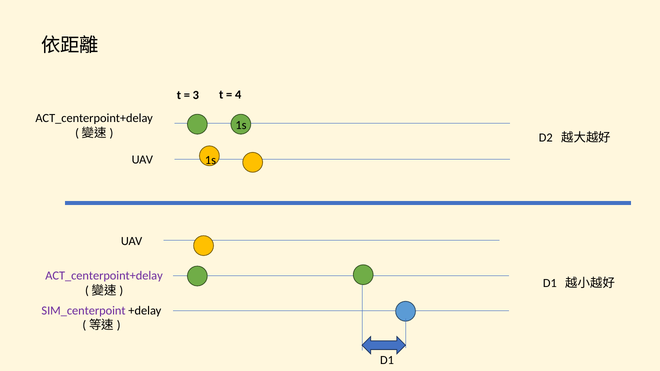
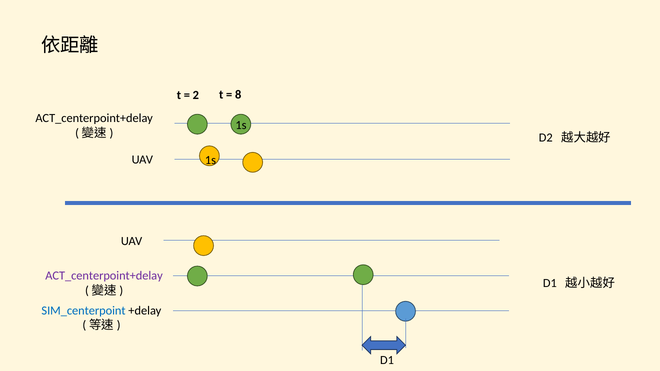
3: 3 -> 2
4: 4 -> 8
SIM_centerpoint colour: purple -> blue
